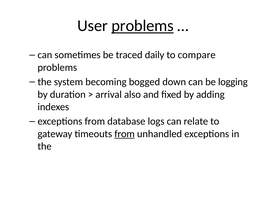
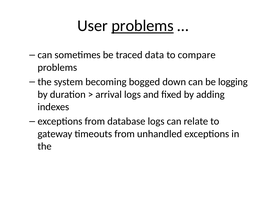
daily: daily -> data
arrival also: also -> logs
from at (125, 133) underline: present -> none
